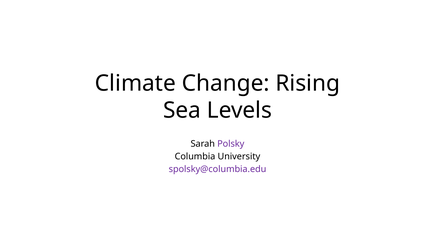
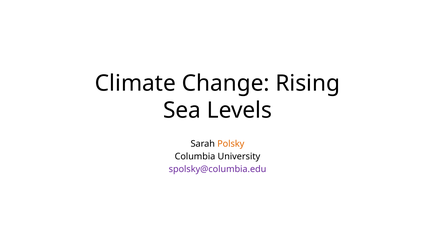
Polsky colour: purple -> orange
